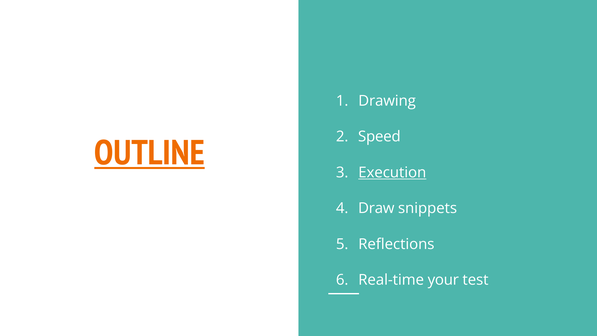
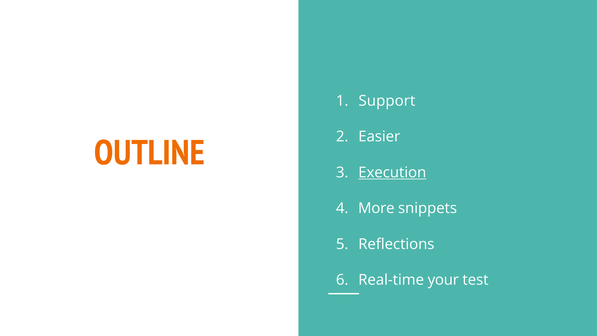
Drawing: Drawing -> Support
Speed: Speed -> Easier
OUTLINE underline: present -> none
Draw: Draw -> More
